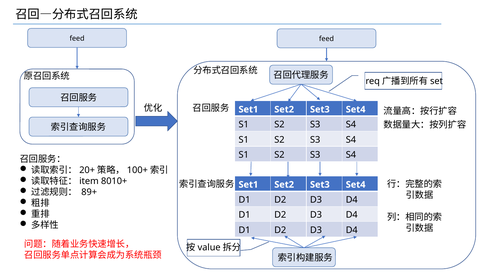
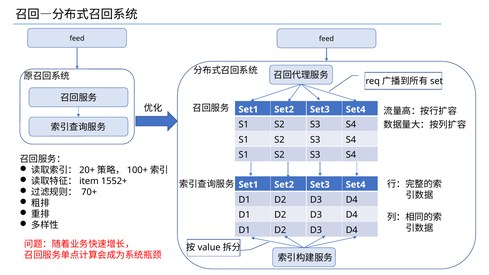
8010+: 8010+ -> 1552+
89+: 89+ -> 70+
